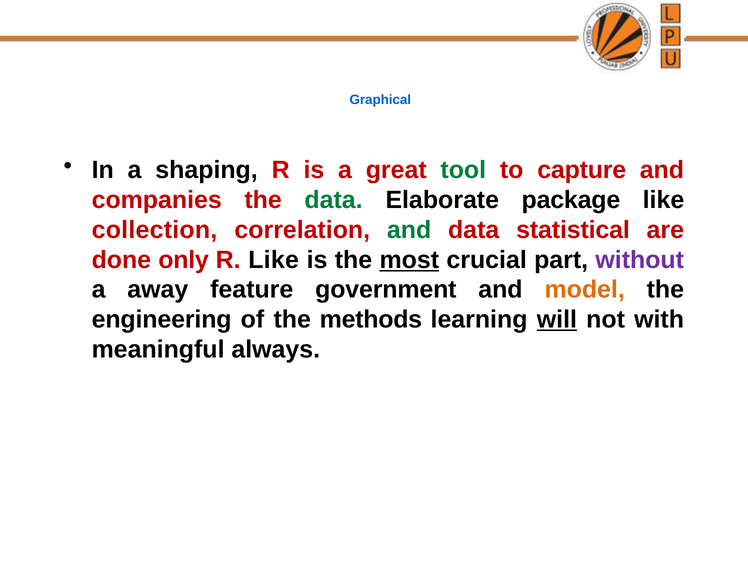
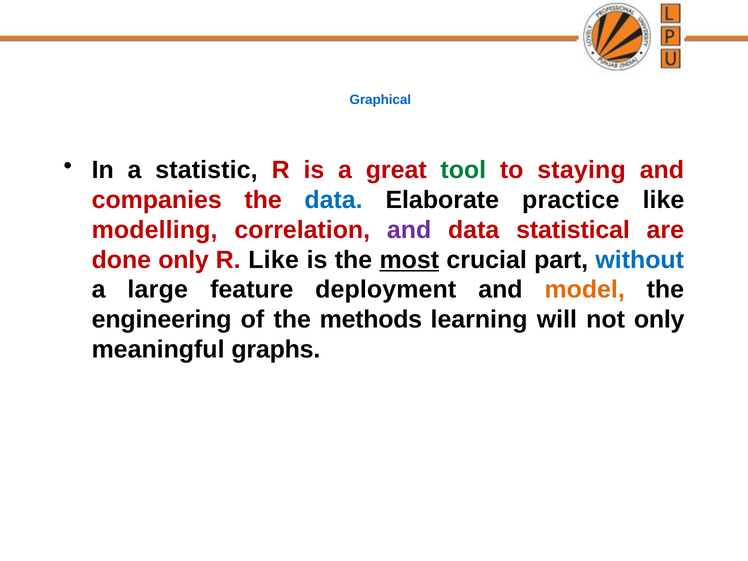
shaping: shaping -> statistic
capture: capture -> staying
data at (334, 200) colour: green -> blue
package: package -> practice
collection: collection -> modelling
and at (409, 230) colour: green -> purple
without colour: purple -> blue
away: away -> large
government: government -> deployment
will underline: present -> none
not with: with -> only
always: always -> graphs
